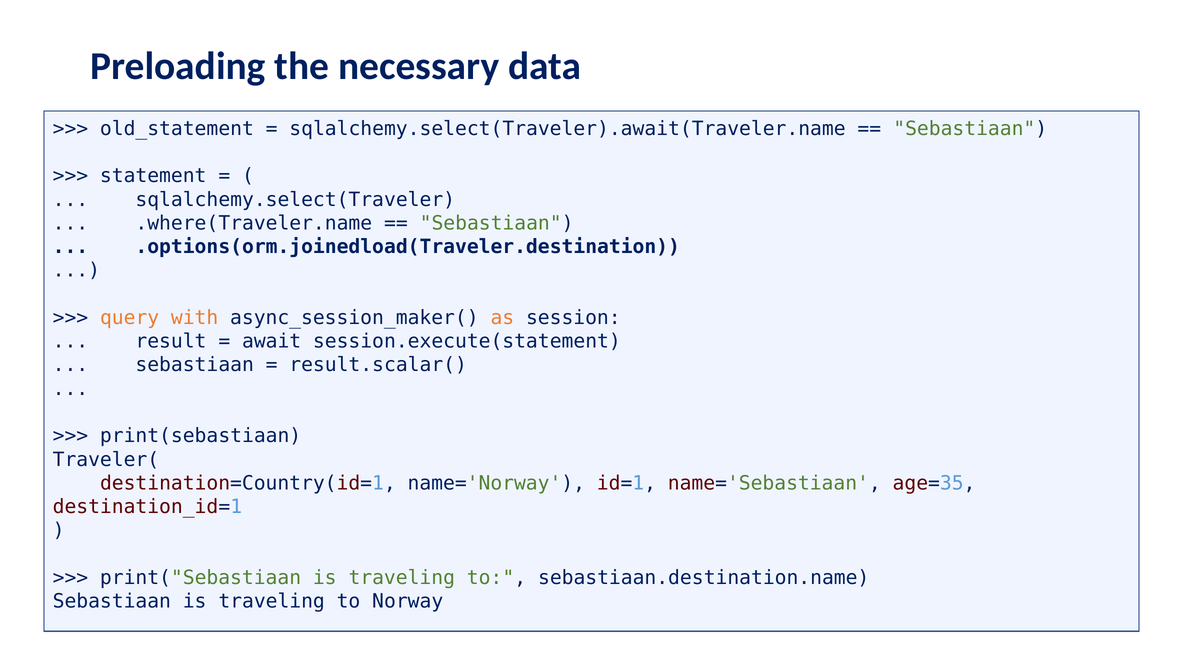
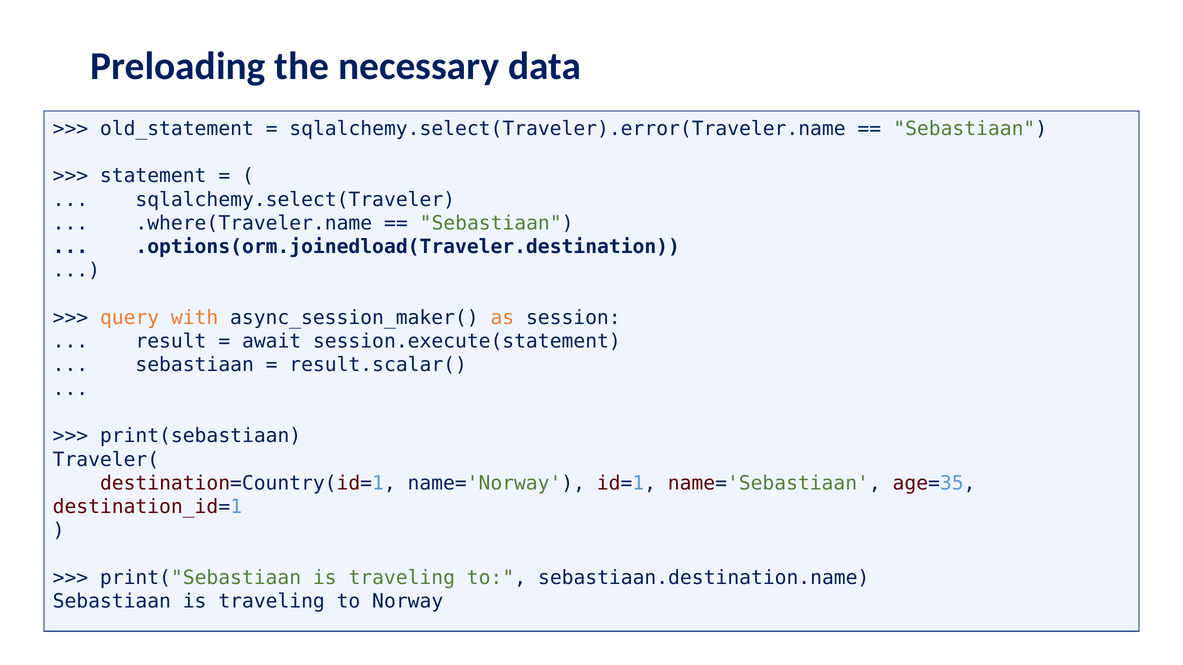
sqlalchemy.select(Traveler).await(Traveler.name: sqlalchemy.select(Traveler).await(Traveler.name -> sqlalchemy.select(Traveler).error(Traveler.name
